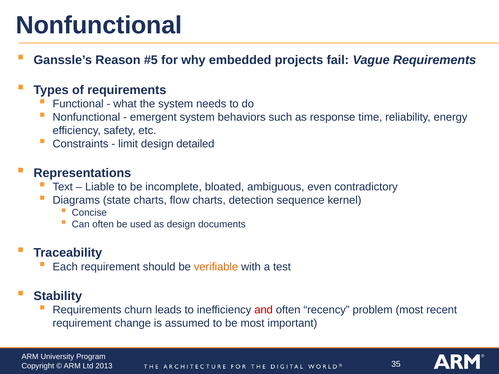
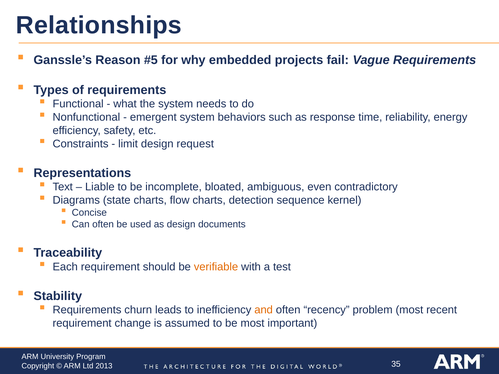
Nonfunctional at (99, 25): Nonfunctional -> Relationships
detailed: detailed -> request
and colour: red -> orange
